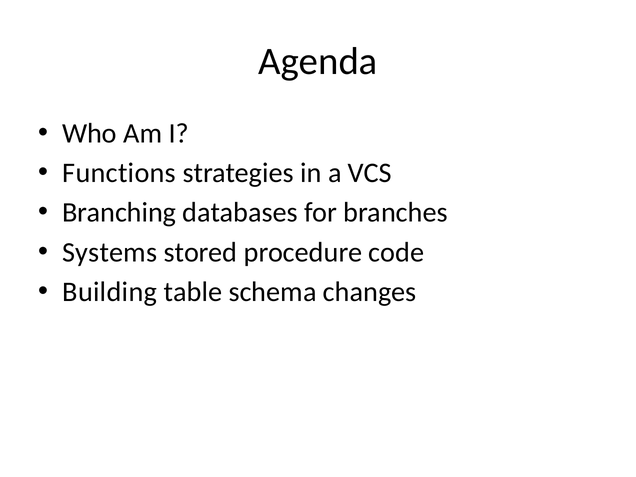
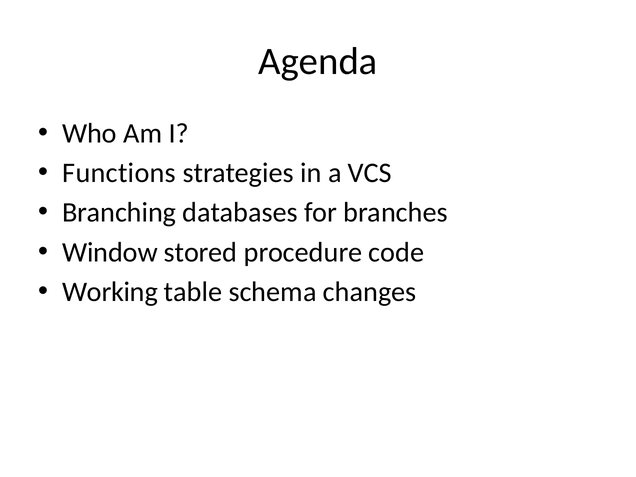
Systems: Systems -> Window
Building: Building -> Working
